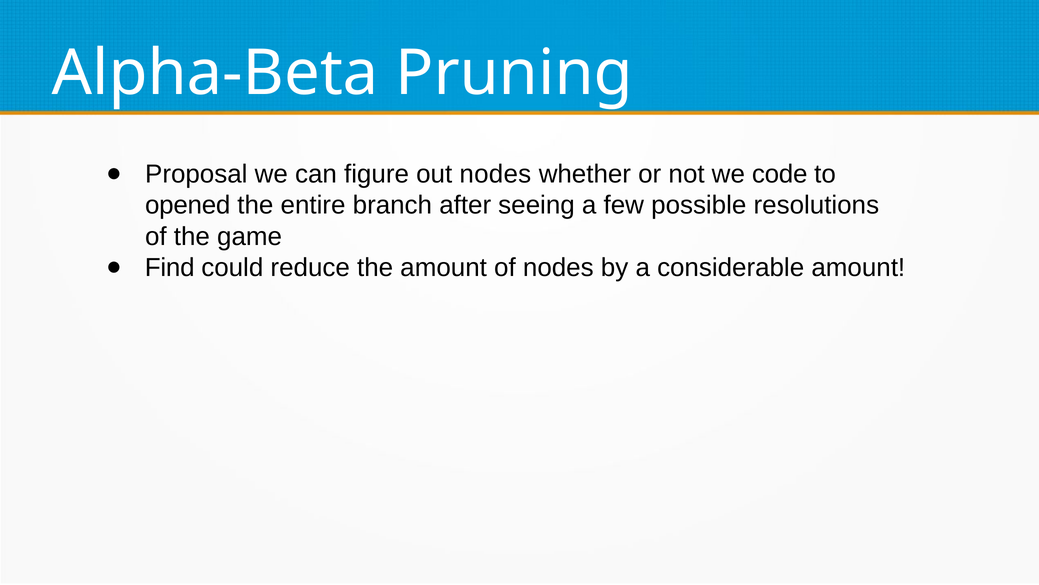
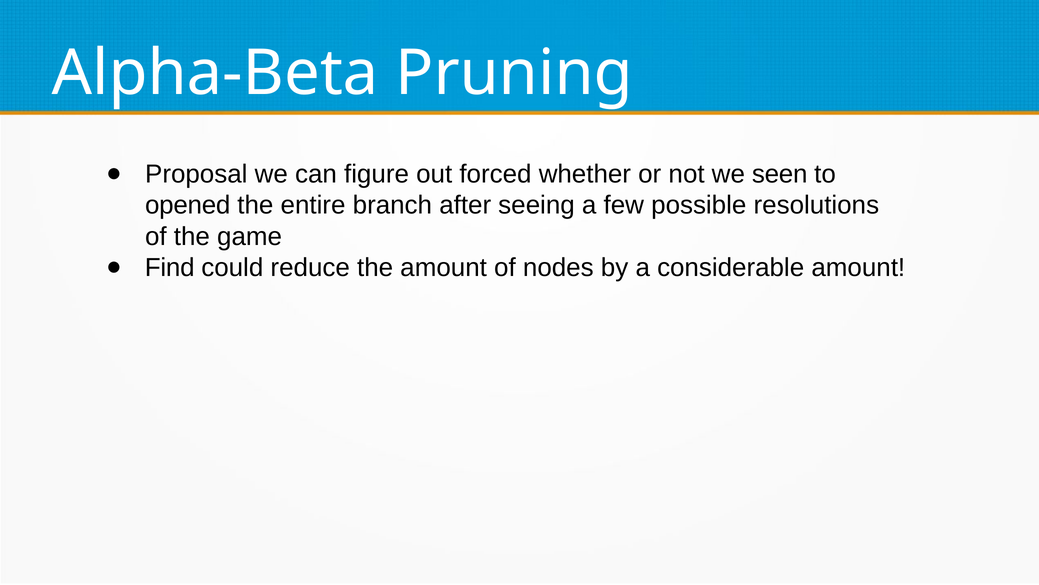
out nodes: nodes -> forced
code: code -> seen
